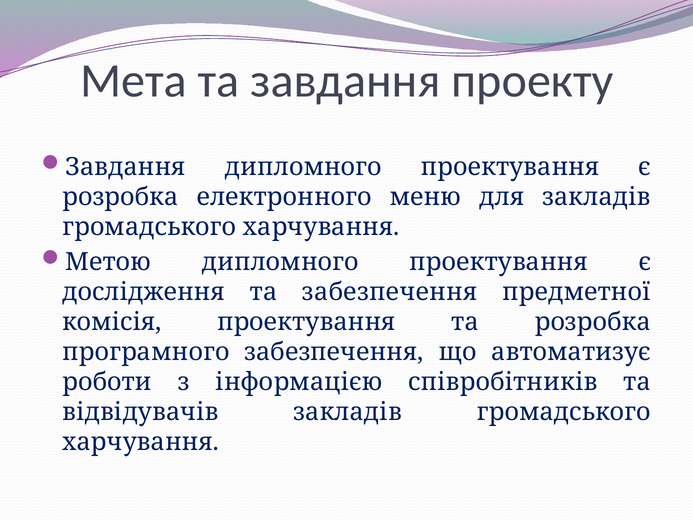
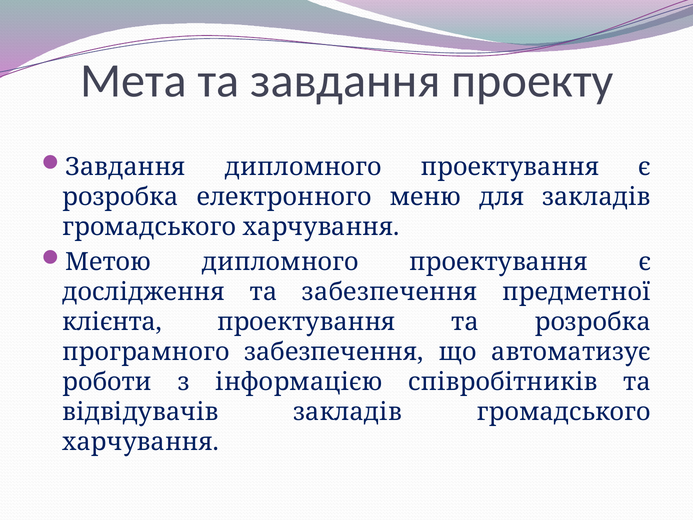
комісія: комісія -> клієнта
